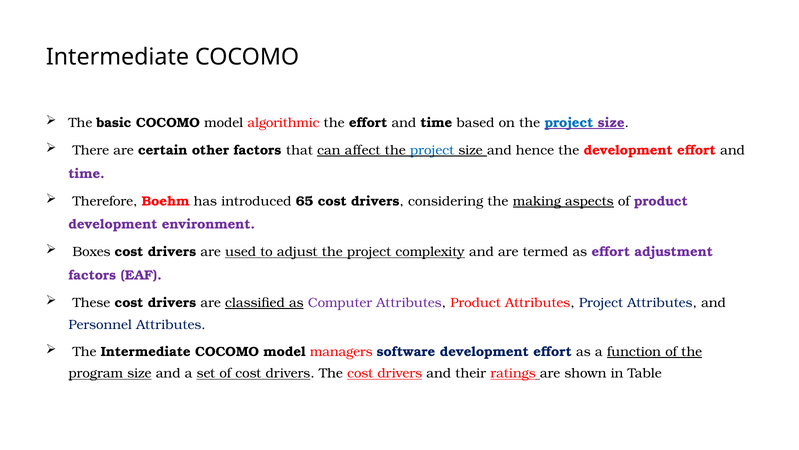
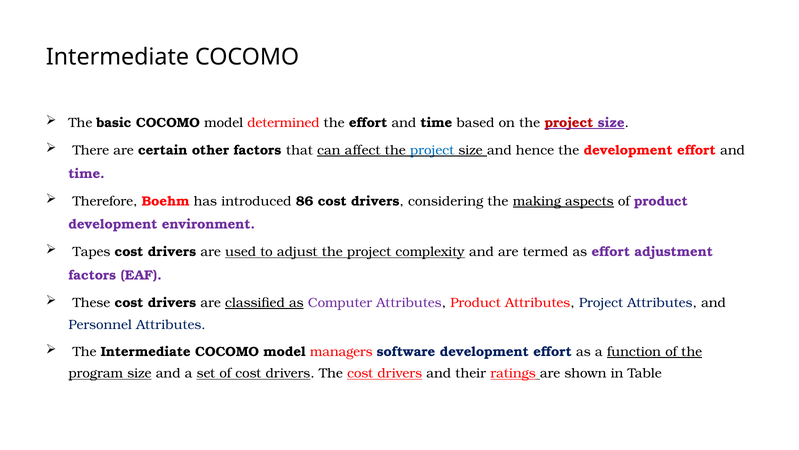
algorithmic: algorithmic -> determined
project at (569, 123) colour: blue -> red
65: 65 -> 86
Boxes: Boxes -> Tapes
